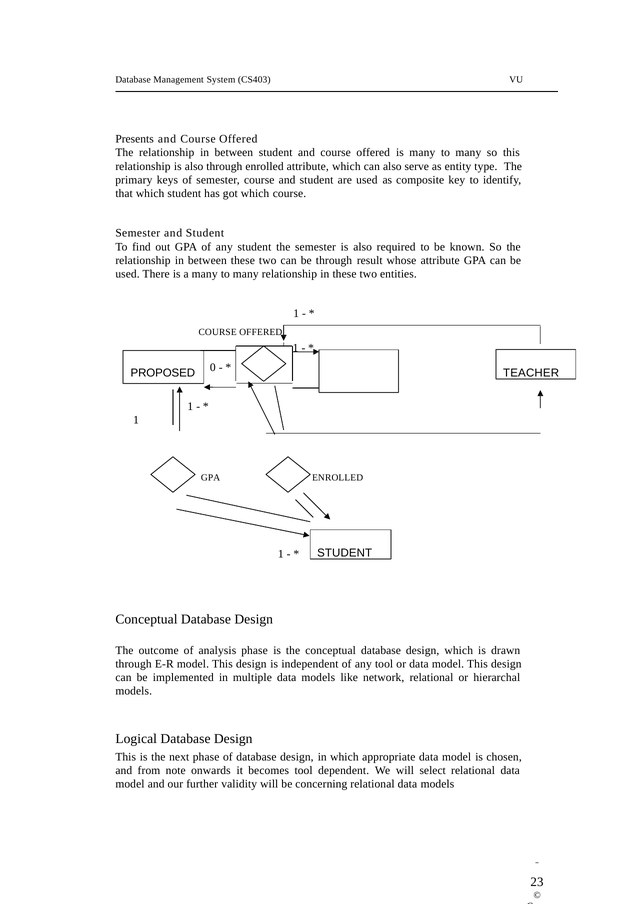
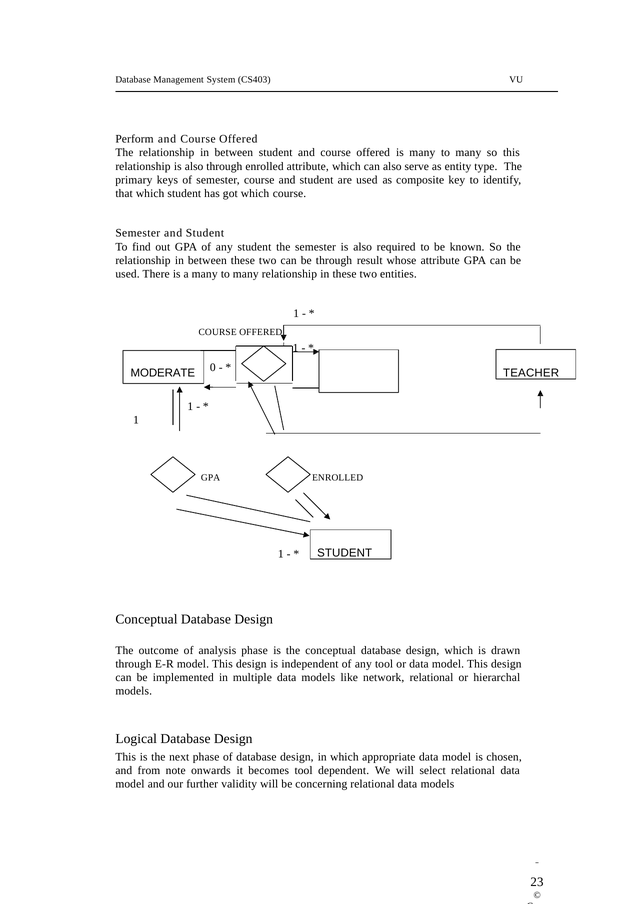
Presents: Presents -> Perform
PROPOSED: PROPOSED -> MODERATE
